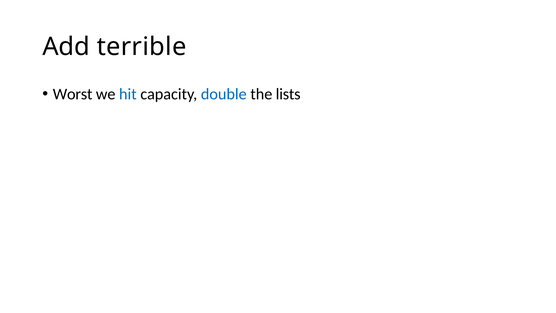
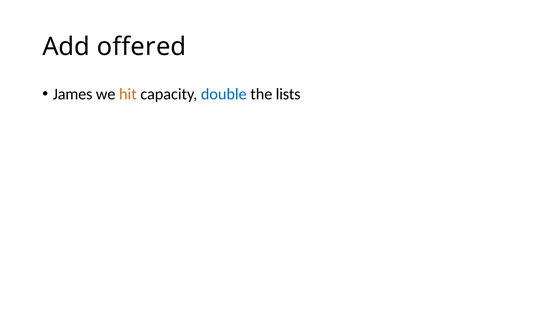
terrible: terrible -> offered
Worst: Worst -> James
hit colour: blue -> orange
